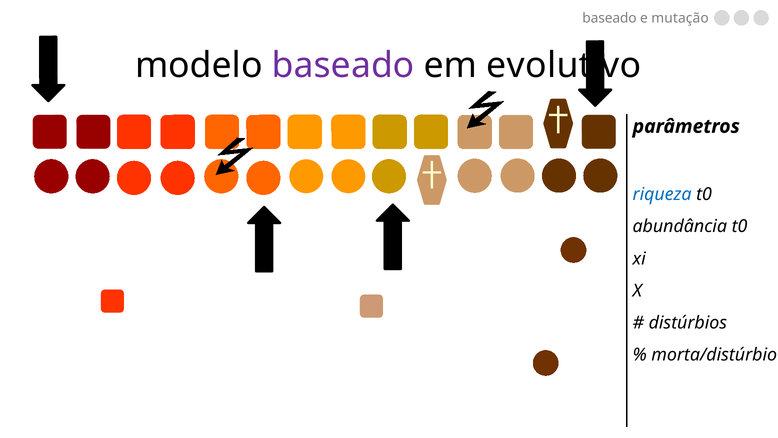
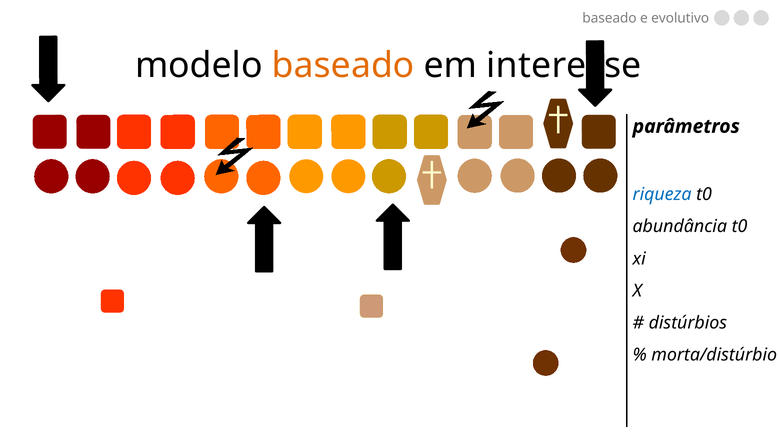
mutação: mutação -> evolutivo
baseado at (343, 65) colour: purple -> orange
evolutivo: evolutivo -> interesse
